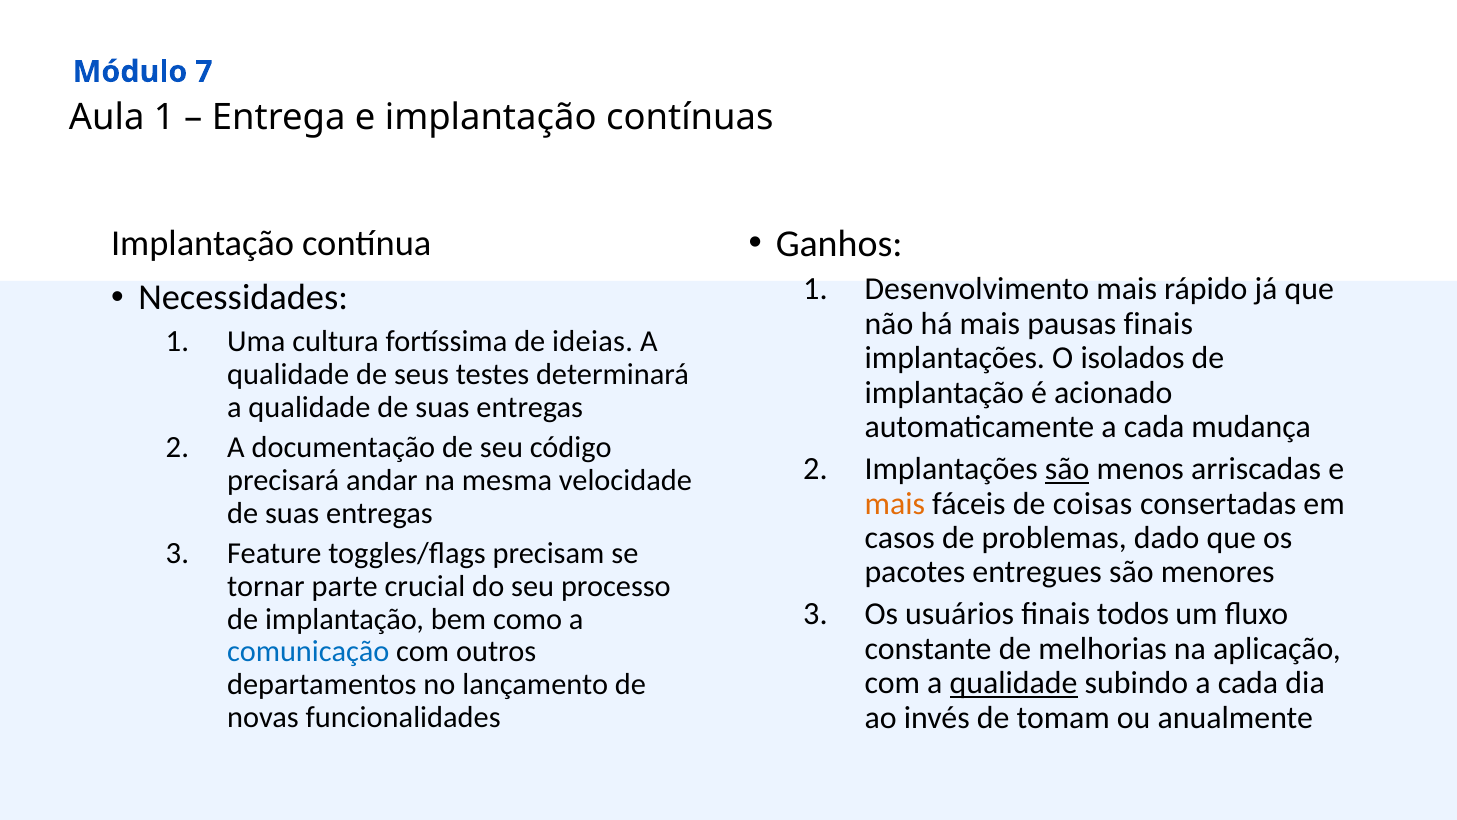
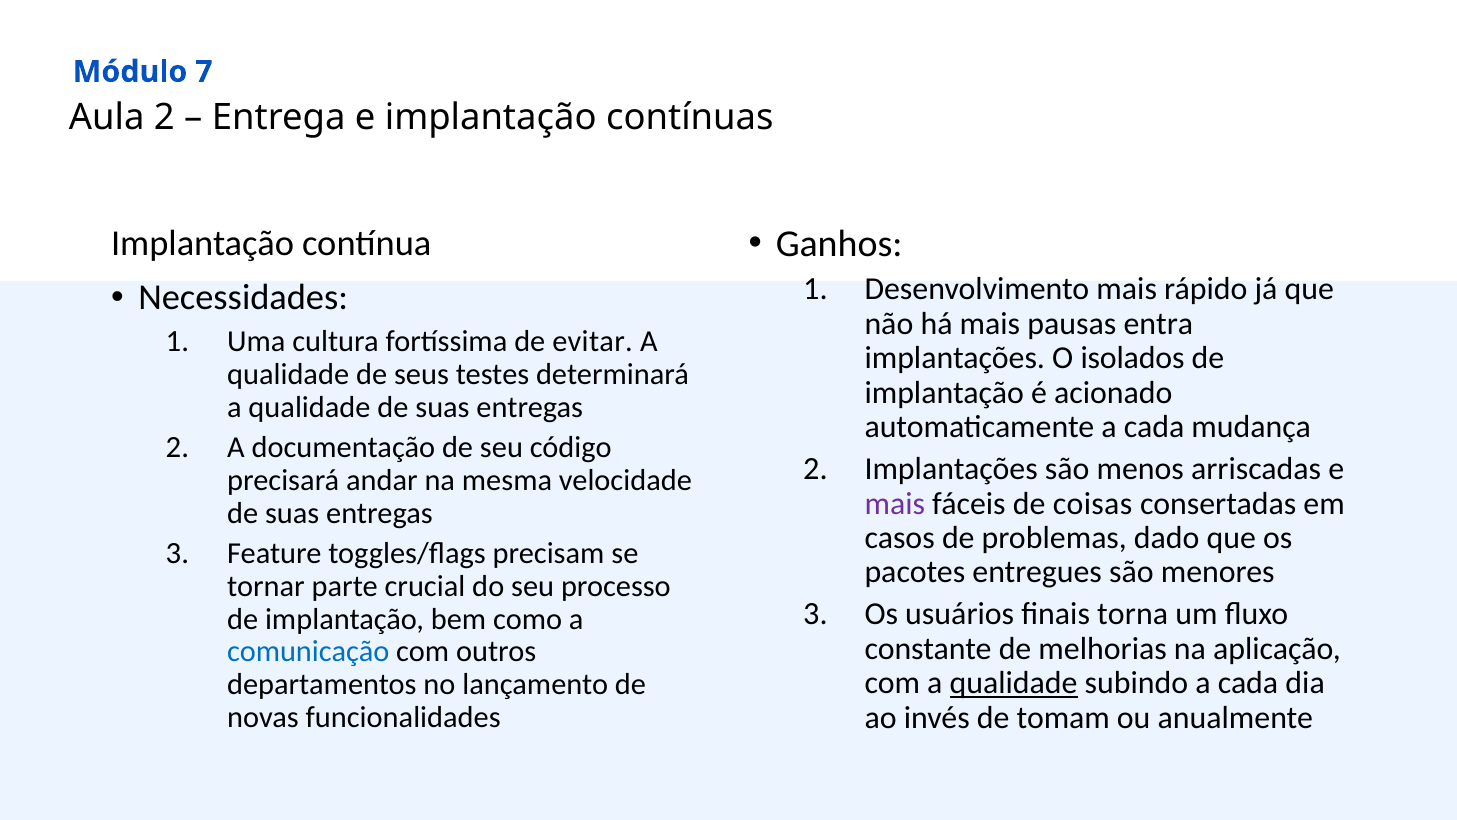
Aula 1: 1 -> 2
pausas finais: finais -> entra
ideias: ideias -> evitar
são at (1067, 469) underline: present -> none
mais at (895, 503) colour: orange -> purple
todos: todos -> torna
